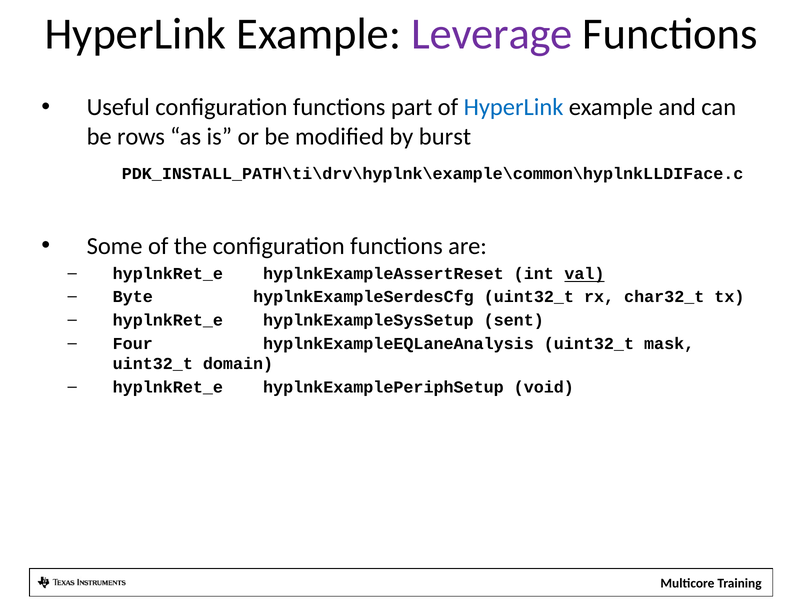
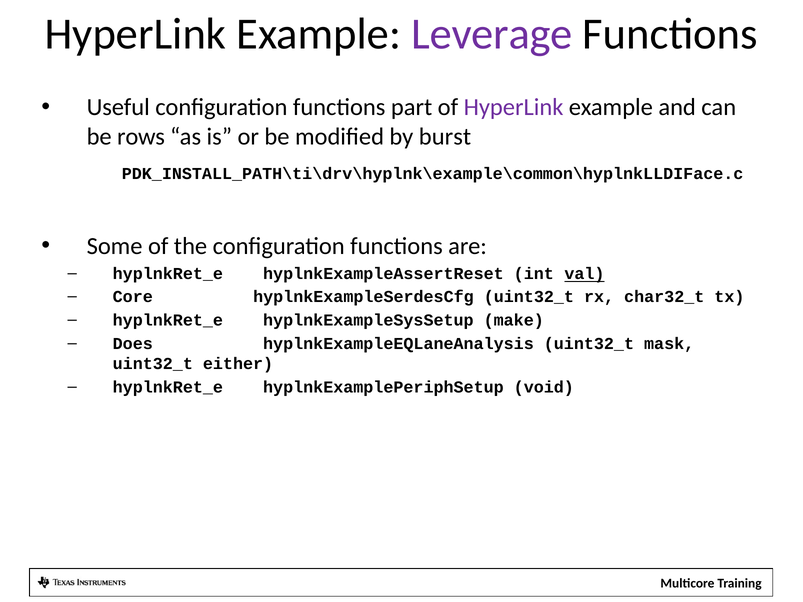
HyperLink at (514, 107) colour: blue -> purple
Byte: Byte -> Core
sent: sent -> make
Four: Four -> Does
domain: domain -> either
